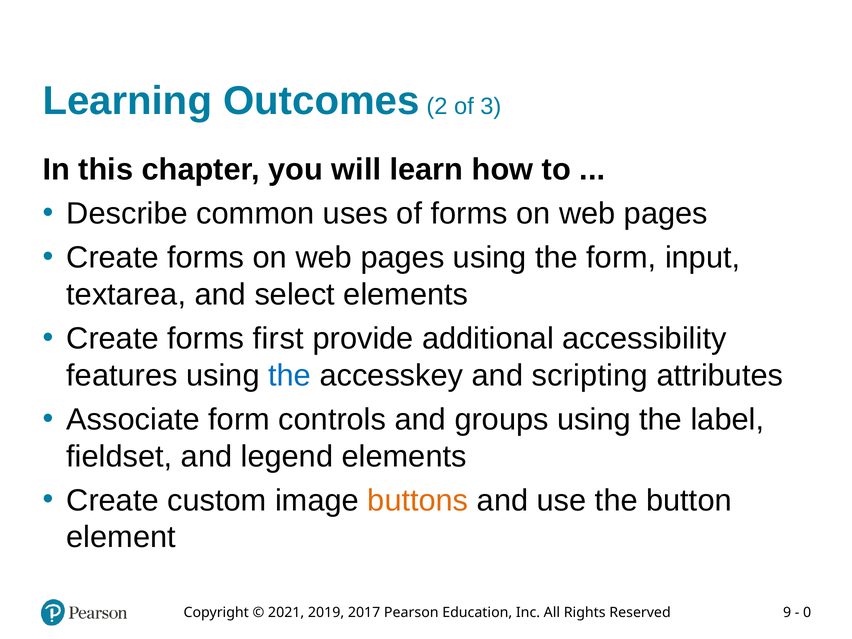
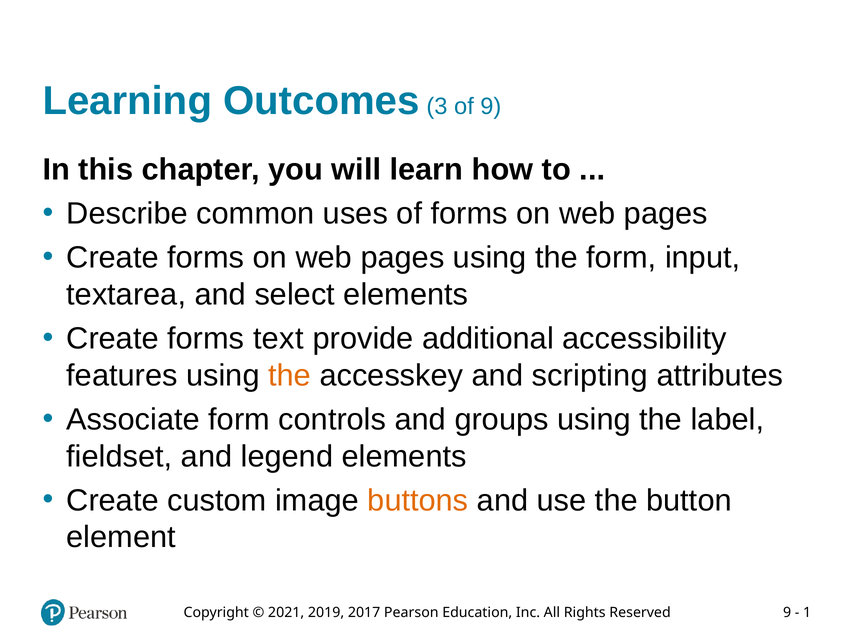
2: 2 -> 3
of 3: 3 -> 9
first: first -> text
the at (290, 376) colour: blue -> orange
0: 0 -> 1
